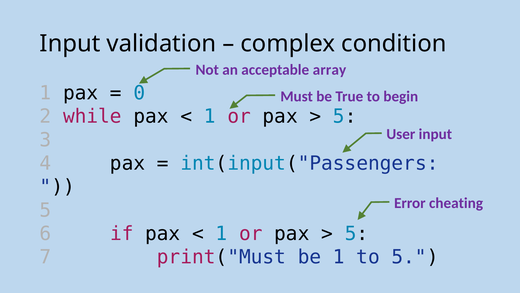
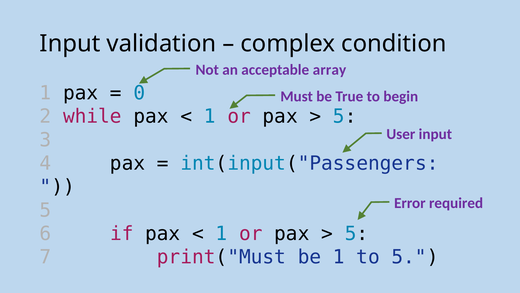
cheating: cheating -> required
